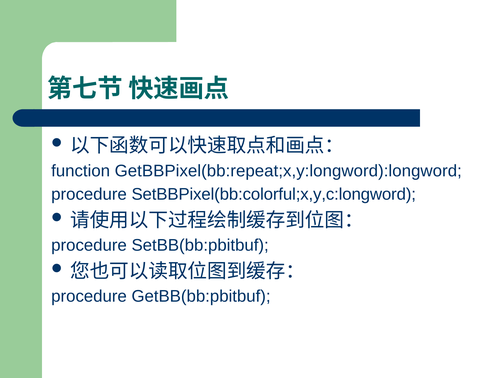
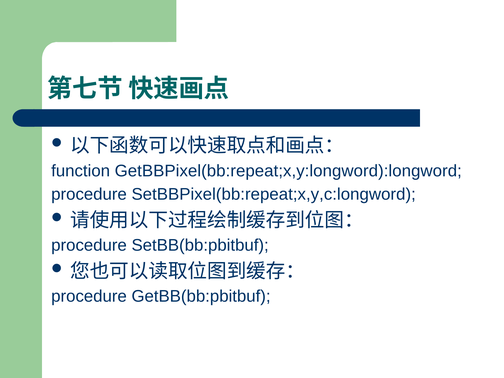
SetBBPixel(bb:colorful;x,y,c:longword: SetBBPixel(bb:colorful;x,y,c:longword -> SetBBPixel(bb:repeat;x,y,c:longword
